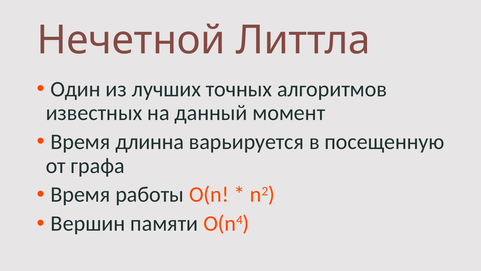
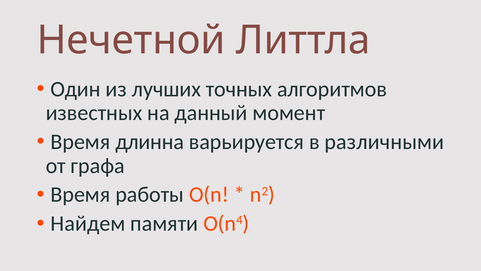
посещенную: посещенную -> различными
Вершин: Вершин -> Найдем
